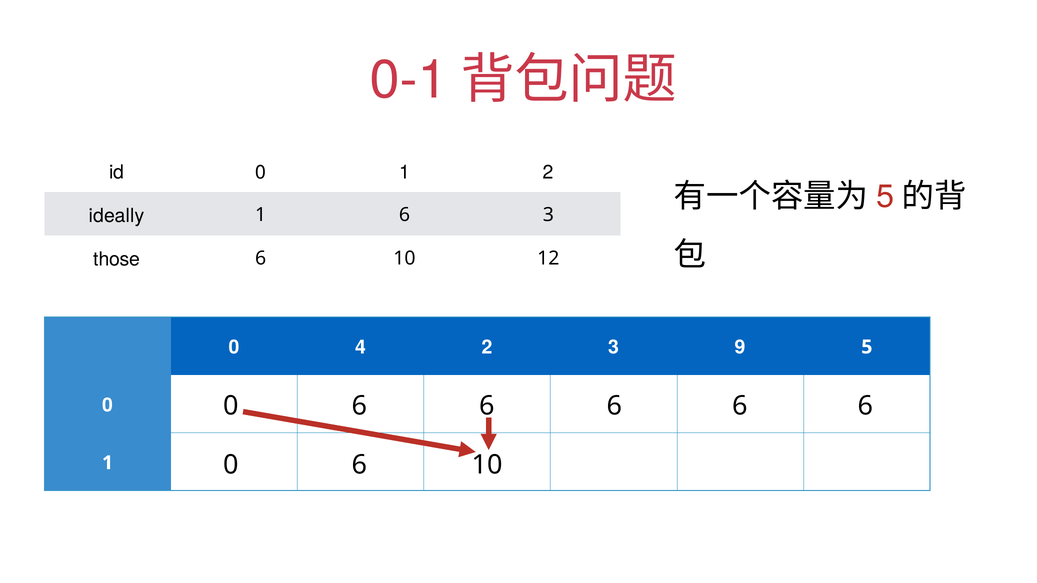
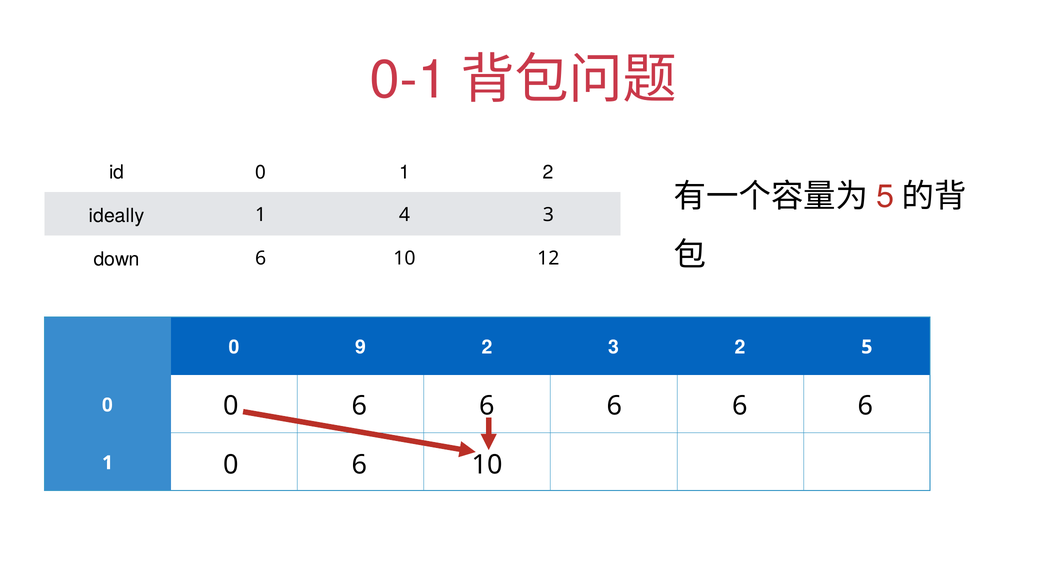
1 6: 6 -> 4
those: those -> down
4: 4 -> 9
3 9: 9 -> 2
